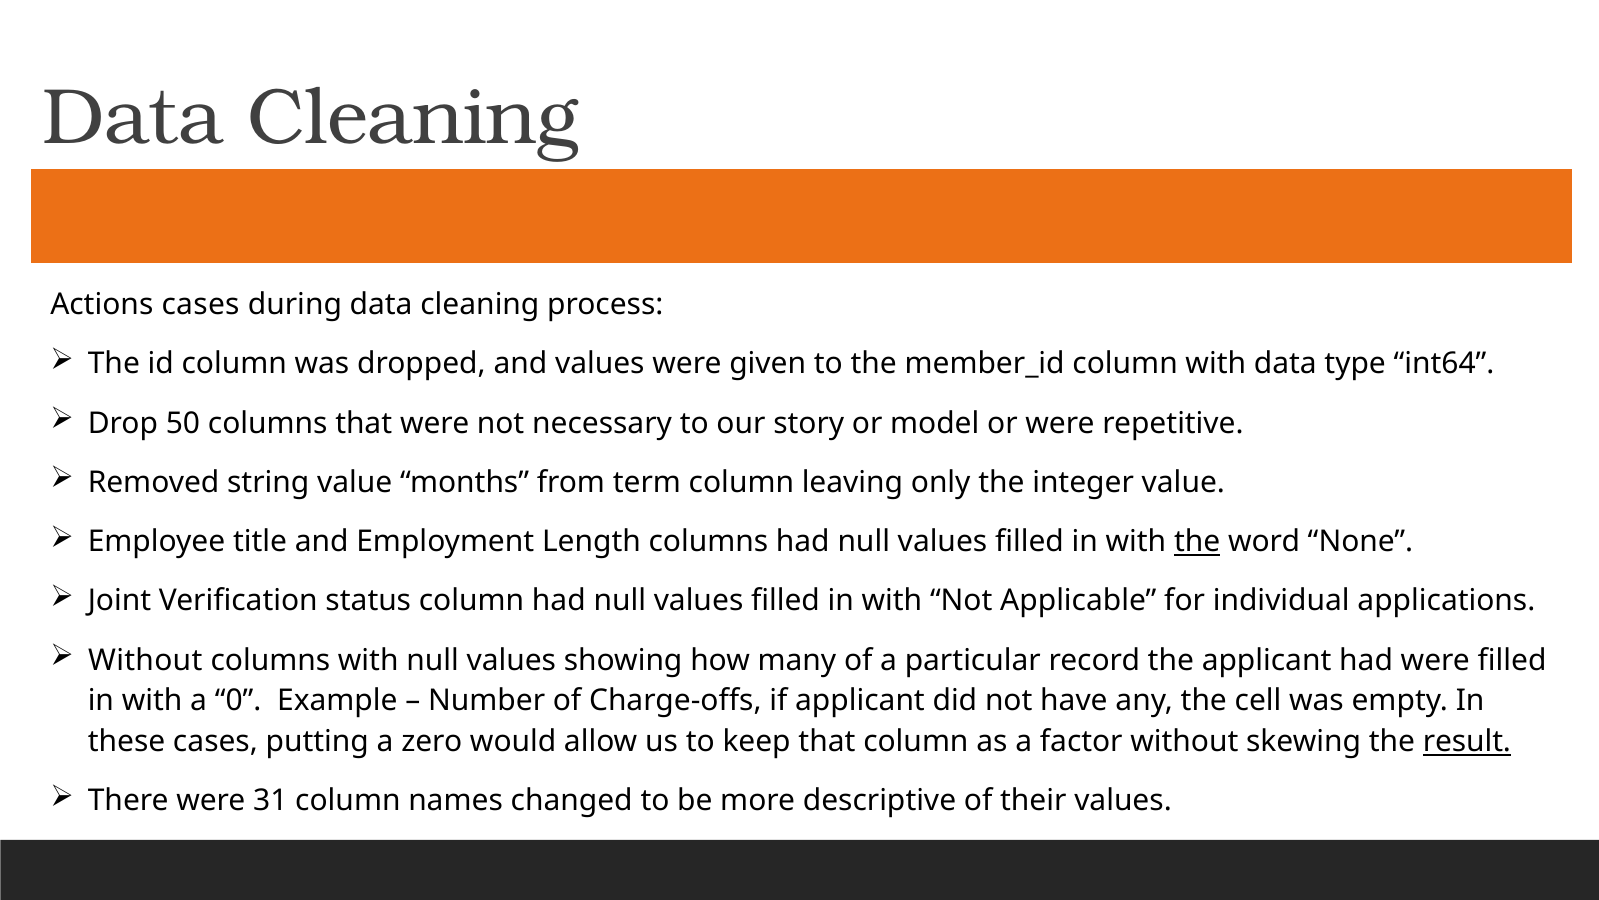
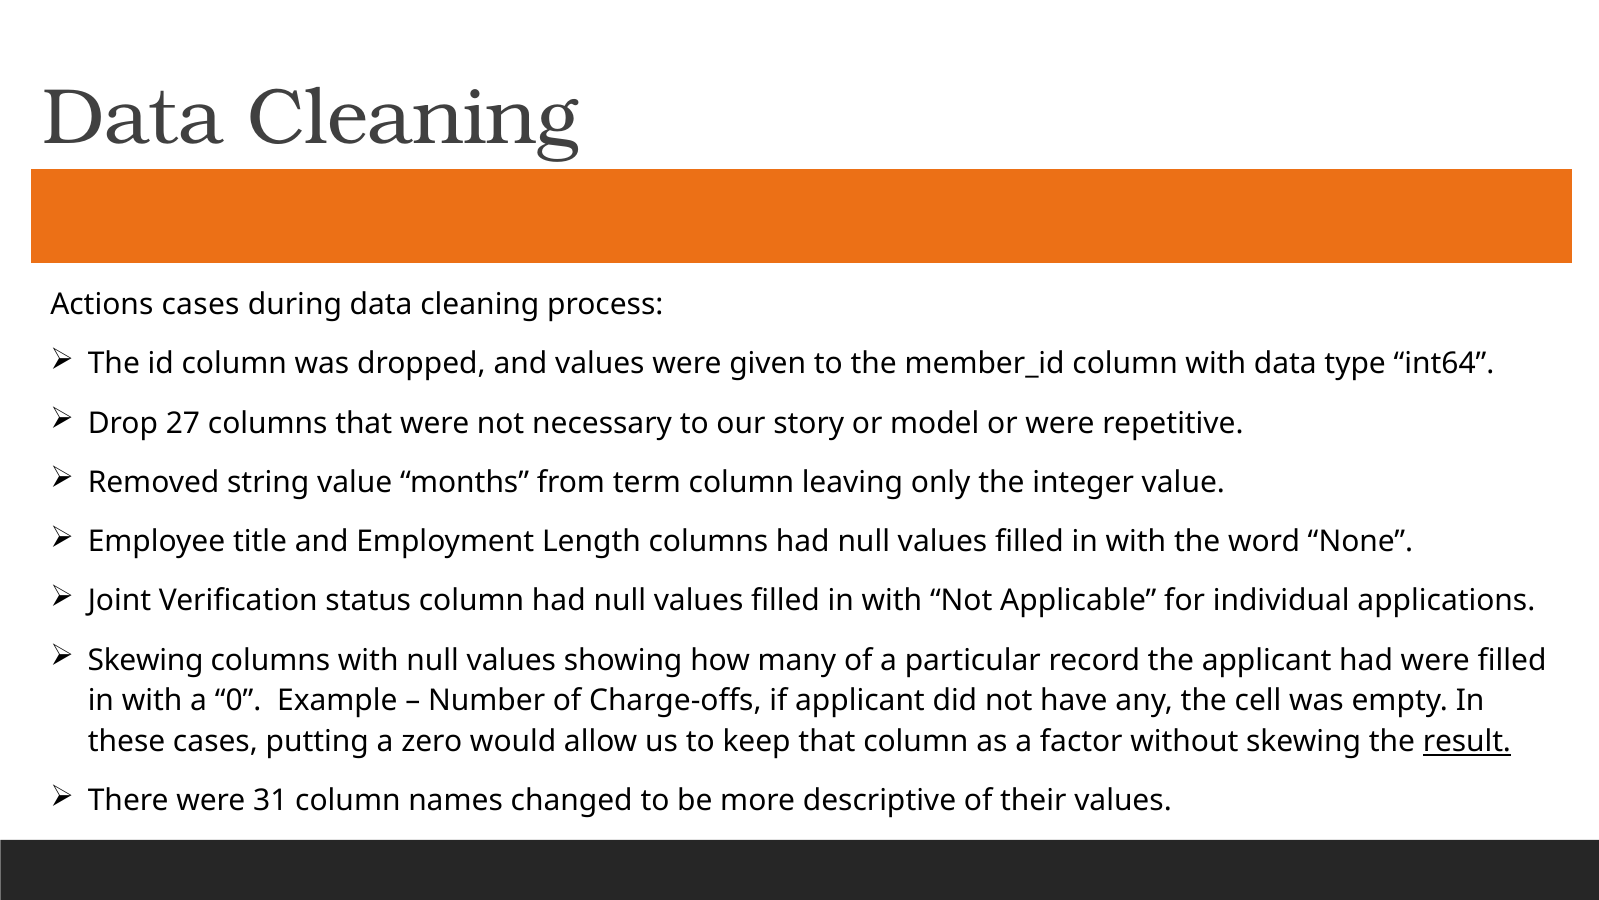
50: 50 -> 27
the at (1197, 541) underline: present -> none
Without at (145, 660): Without -> Skewing
